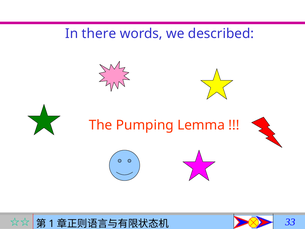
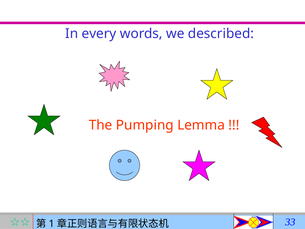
there: there -> every
